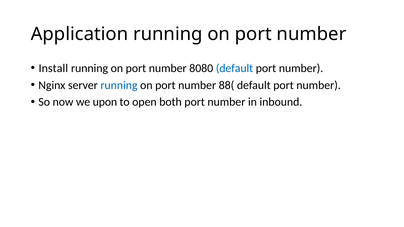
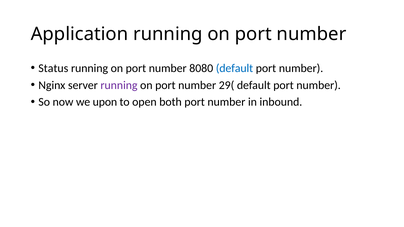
Install: Install -> Status
running at (119, 85) colour: blue -> purple
88(: 88( -> 29(
